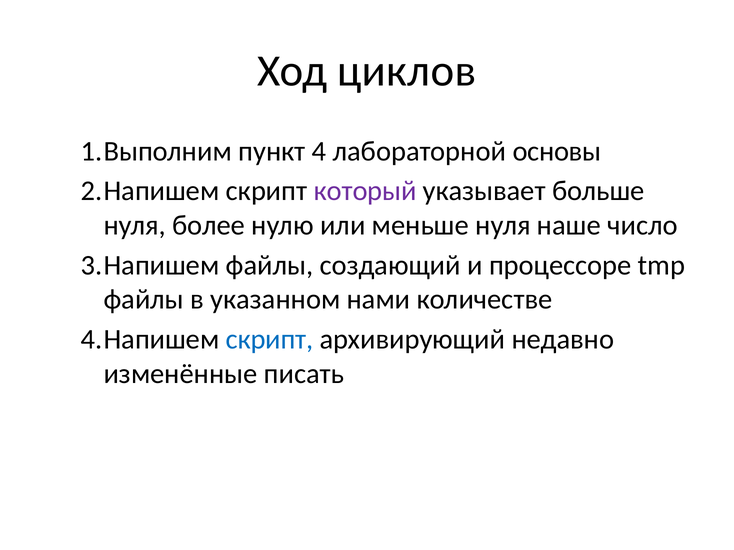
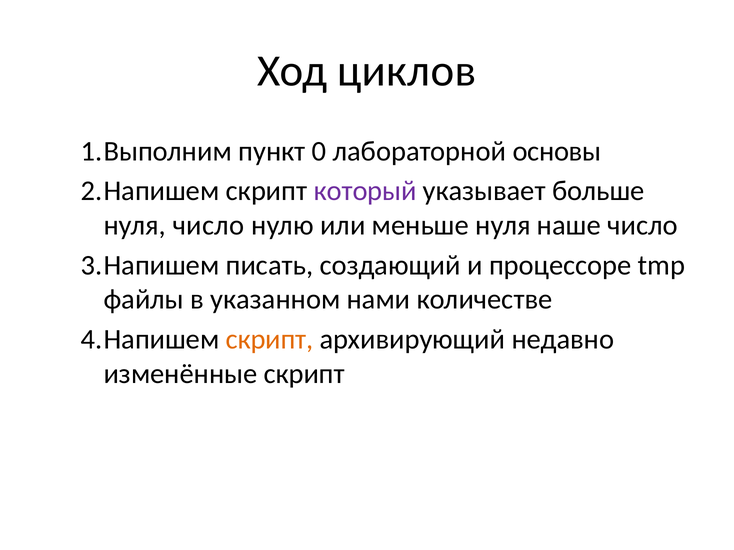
4: 4 -> 0
нуля более: более -> число
файлы at (269, 266): файлы -> писать
скрипт at (270, 340) colour: blue -> orange
изменённые писать: писать -> скрипт
